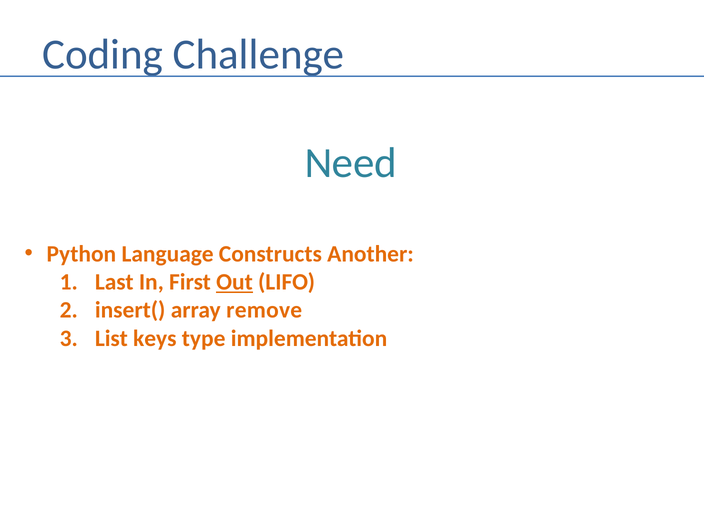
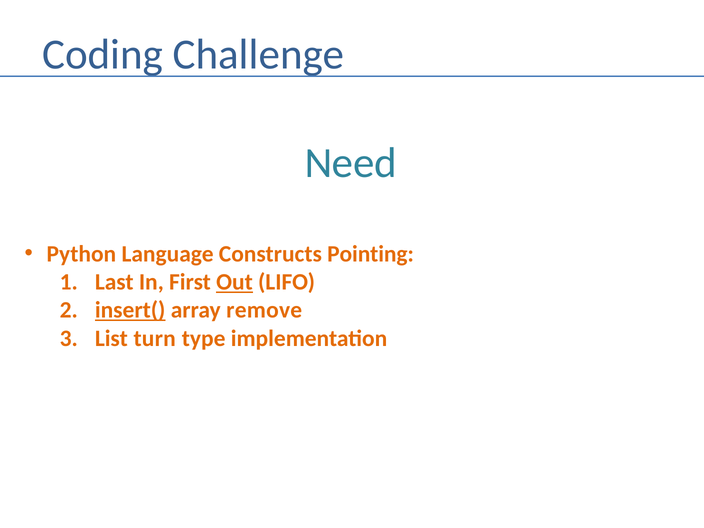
Another: Another -> Pointing
insert( underline: none -> present
keys: keys -> turn
